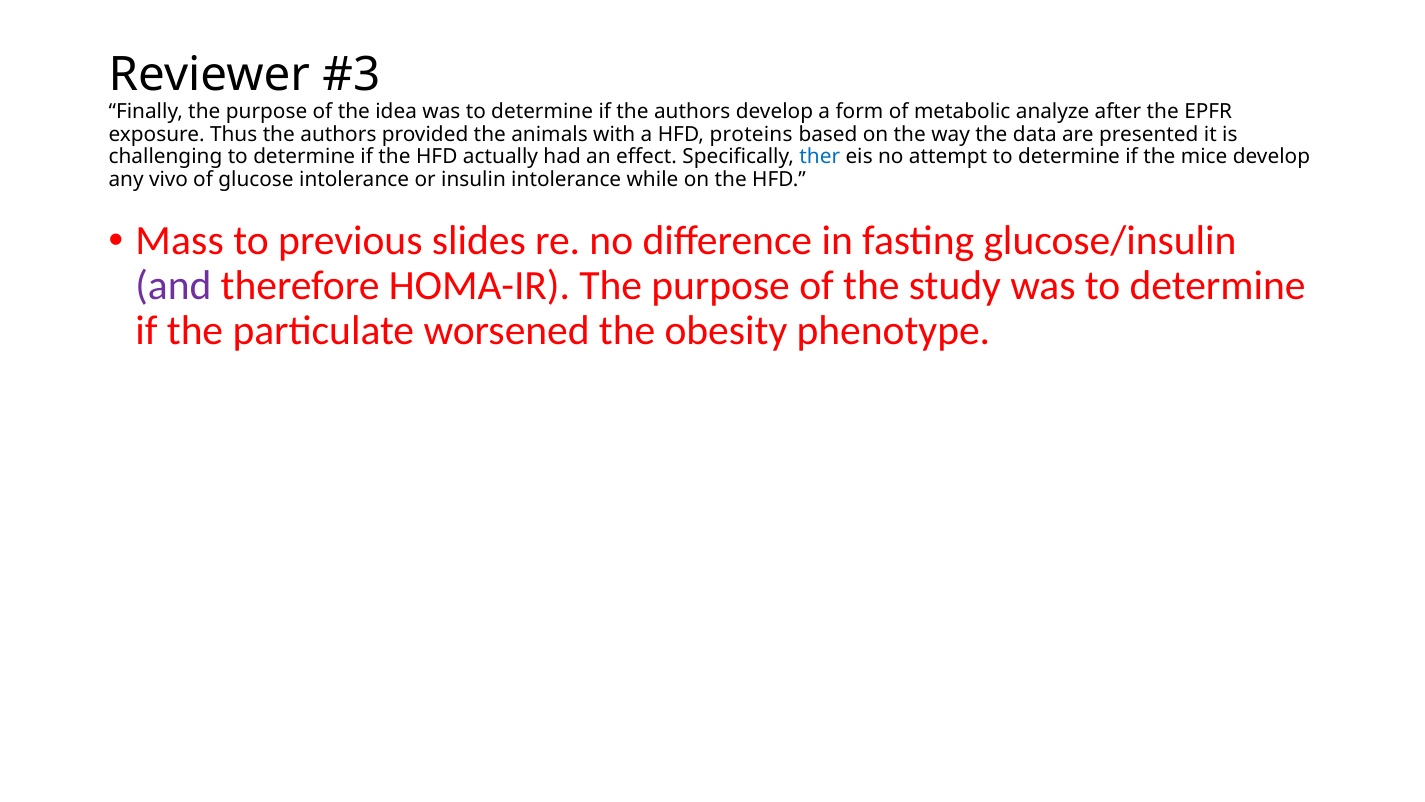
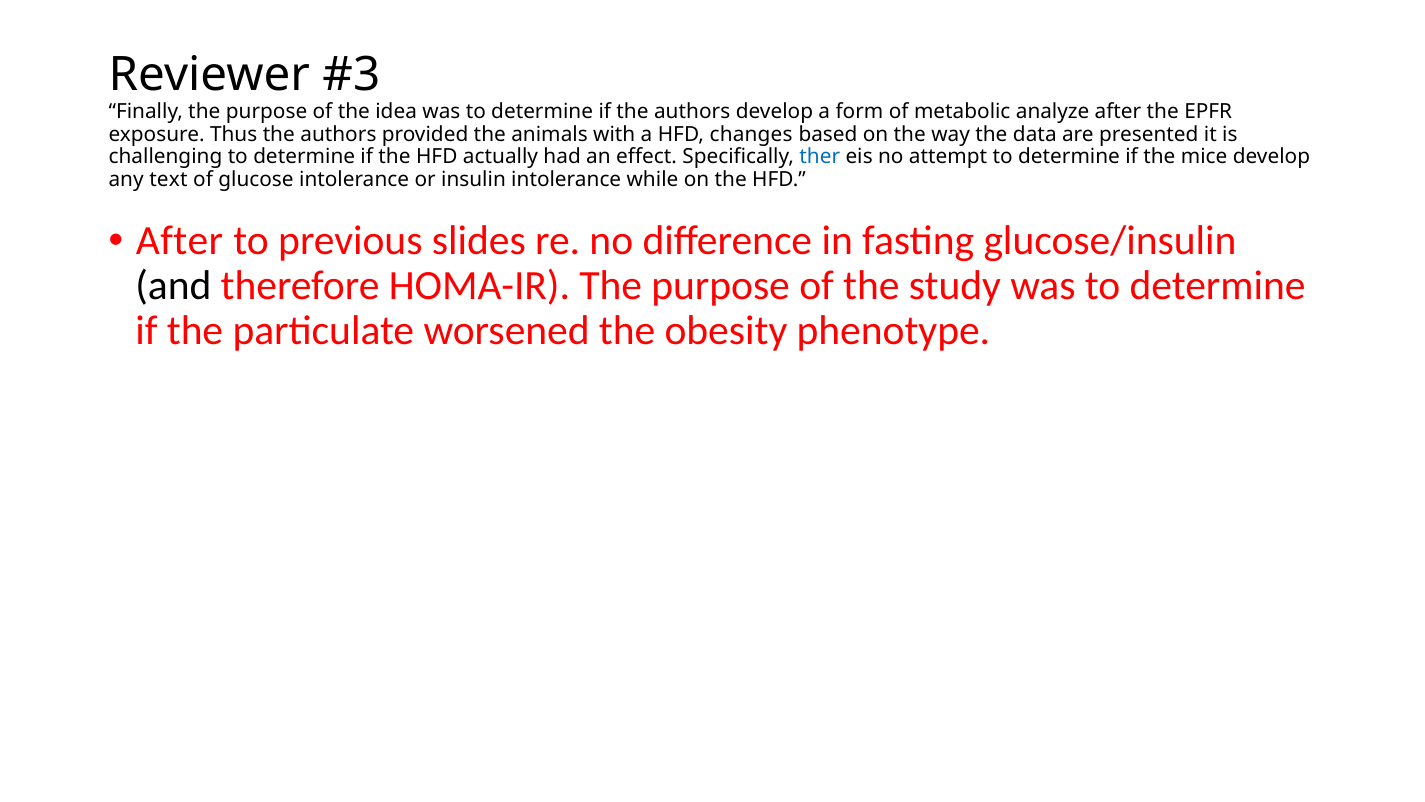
proteins: proteins -> changes
vivo: vivo -> text
Mass at (180, 241): Mass -> After
and colour: purple -> black
